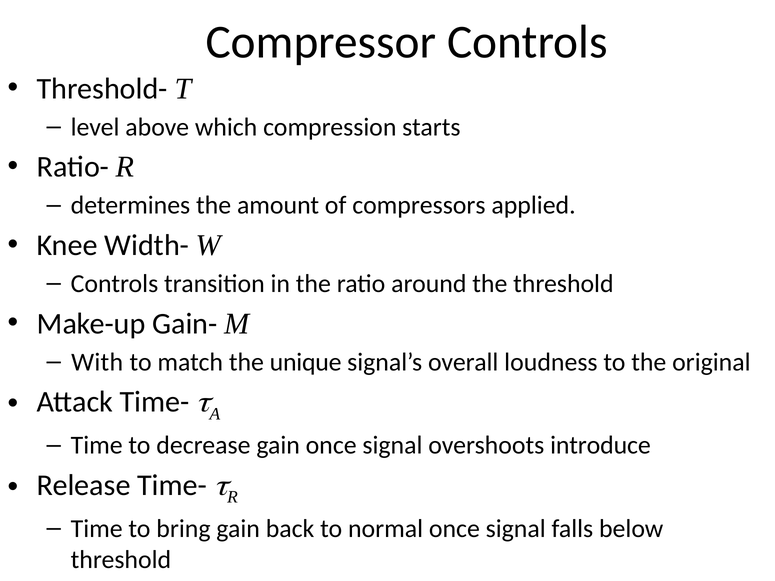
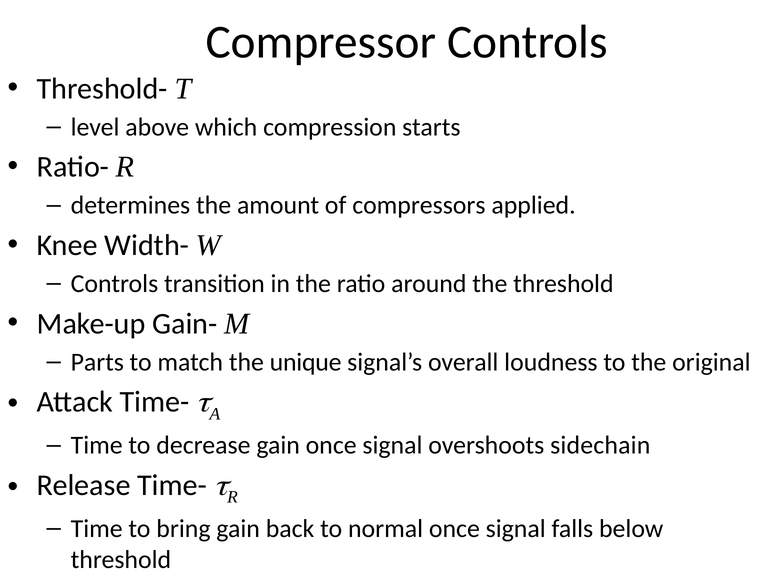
With: With -> Parts
introduce: introduce -> sidechain
